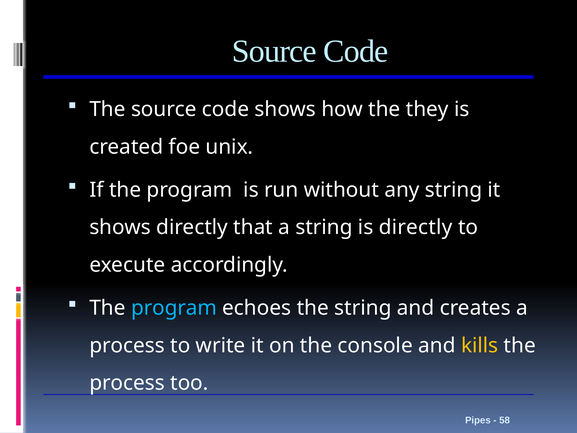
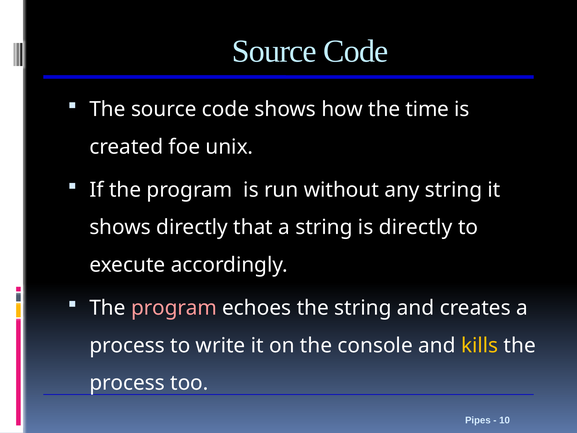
they: they -> time
program at (174, 308) colour: light blue -> pink
58: 58 -> 10
